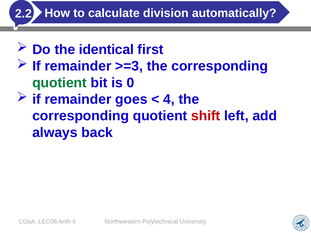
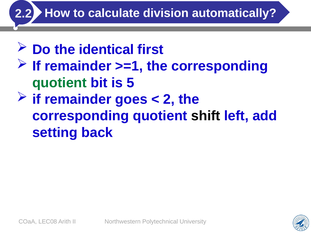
>=3: >=3 -> >=1
0: 0 -> 5
4: 4 -> 2
shift colour: red -> black
always: always -> setting
